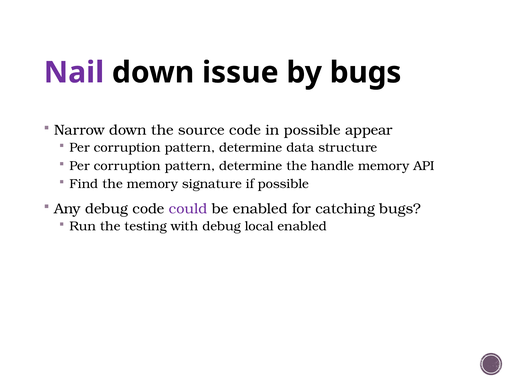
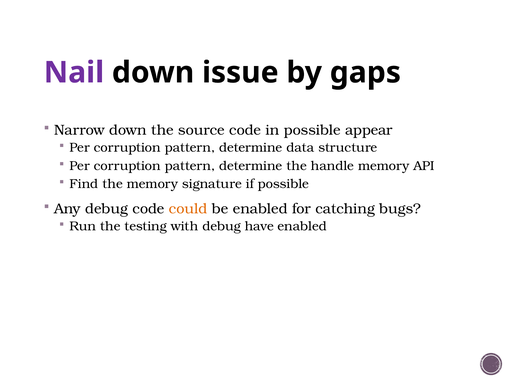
by bugs: bugs -> gaps
could colour: purple -> orange
local: local -> have
